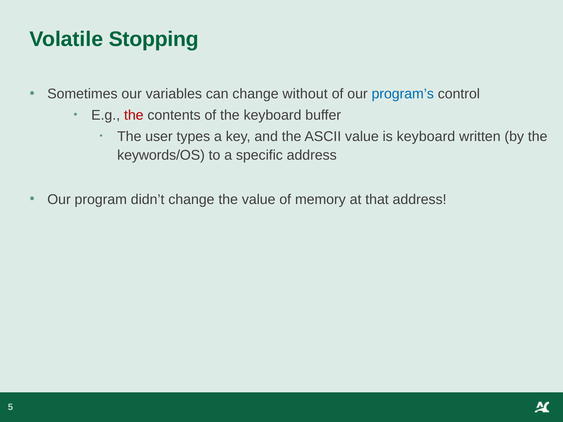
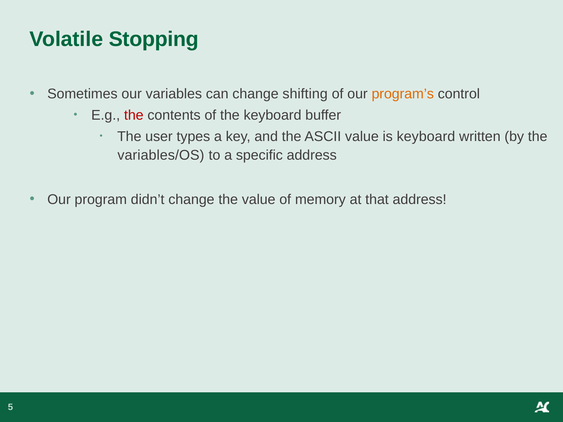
without: without -> shifting
program’s colour: blue -> orange
keywords/OS: keywords/OS -> variables/OS
